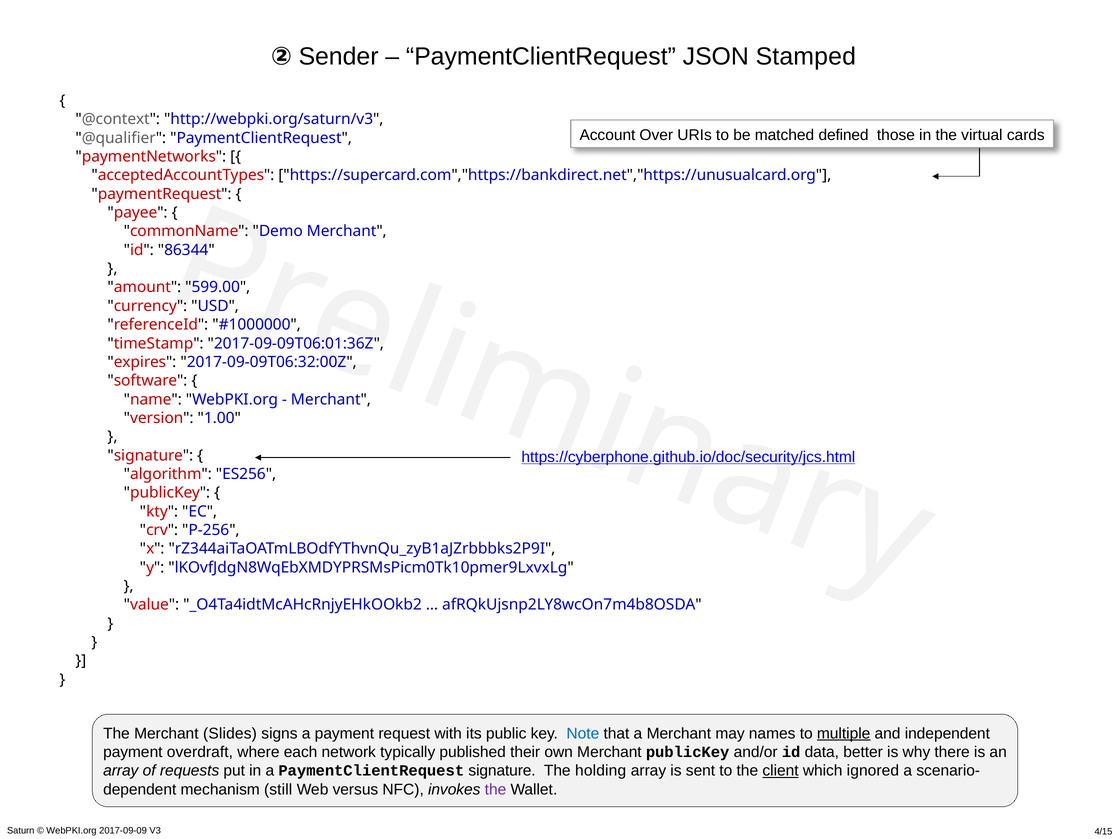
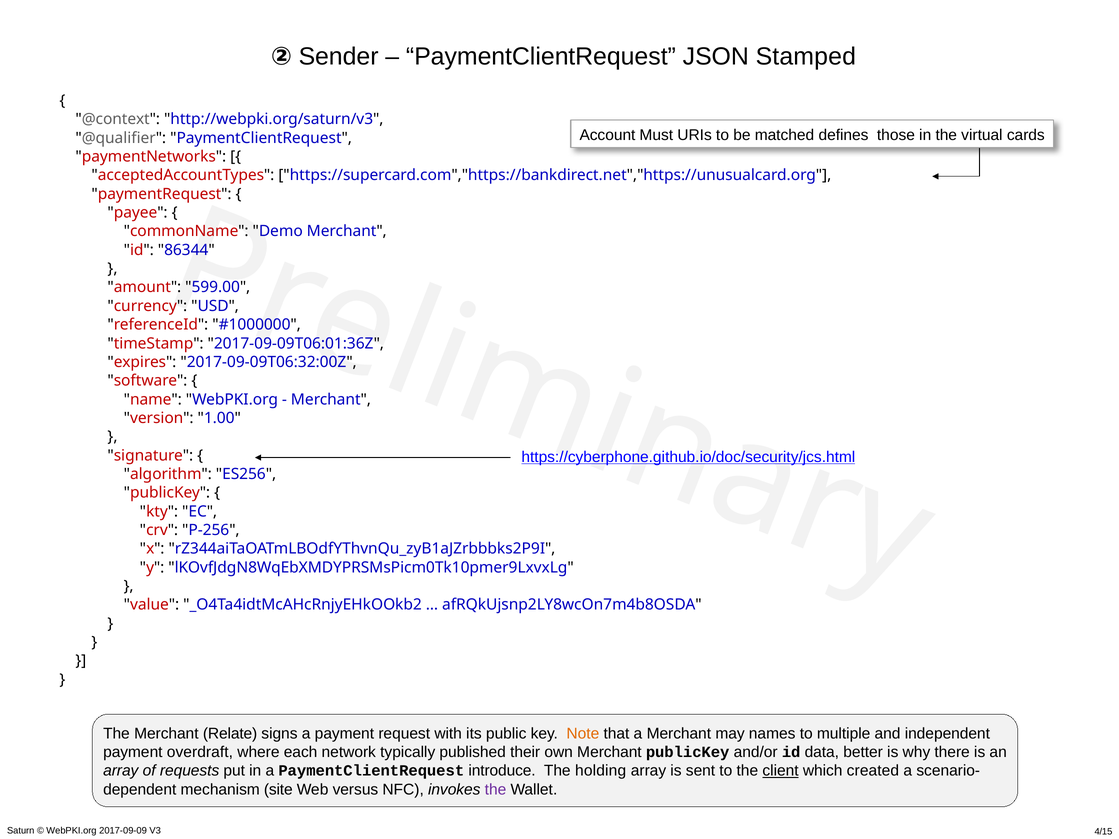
Over: Over -> Must
defined: defined -> defines
Slides: Slides -> Relate
Note colour: blue -> orange
multiple underline: present -> none
PaymentClientRequest signature: signature -> introduce
ignored: ignored -> created
still: still -> site
